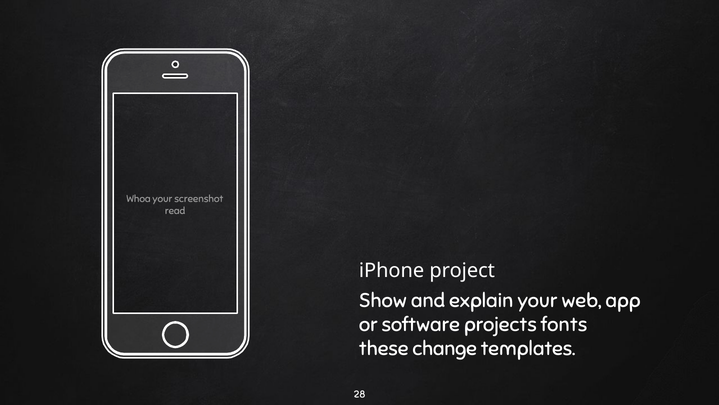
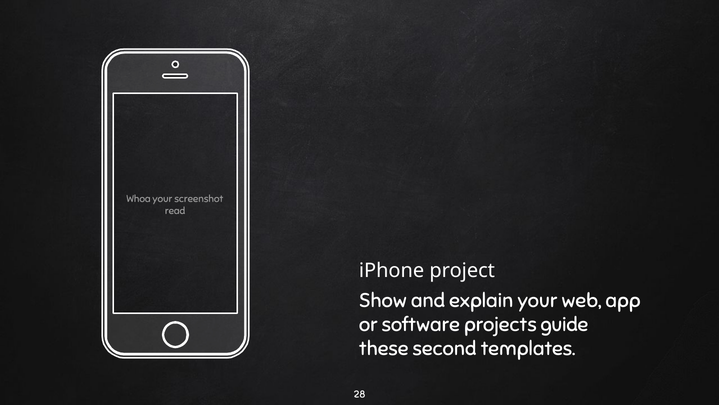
fonts: fonts -> guide
change: change -> second
